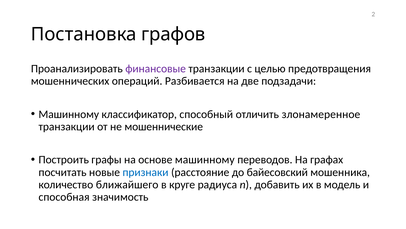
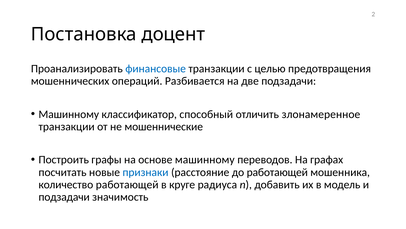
графов: графов -> доцент
финансовые colour: purple -> blue
до байесовский: байесовский -> работающей
количество ближайшего: ближайшего -> работающей
способная at (64, 196): способная -> подзадачи
